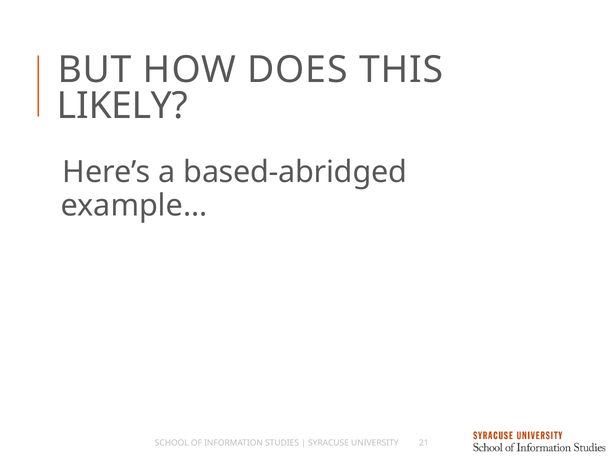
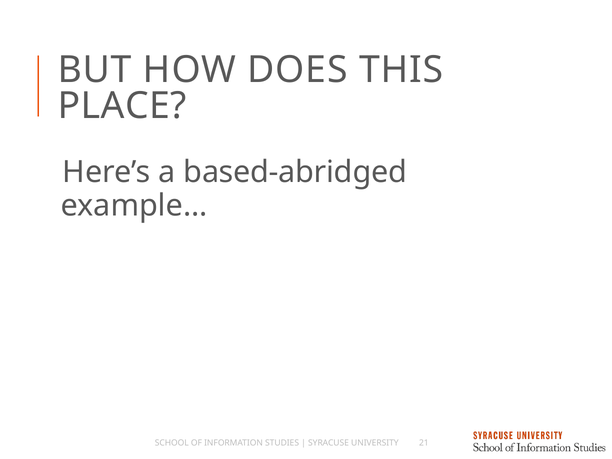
LIKELY: LIKELY -> PLACE
